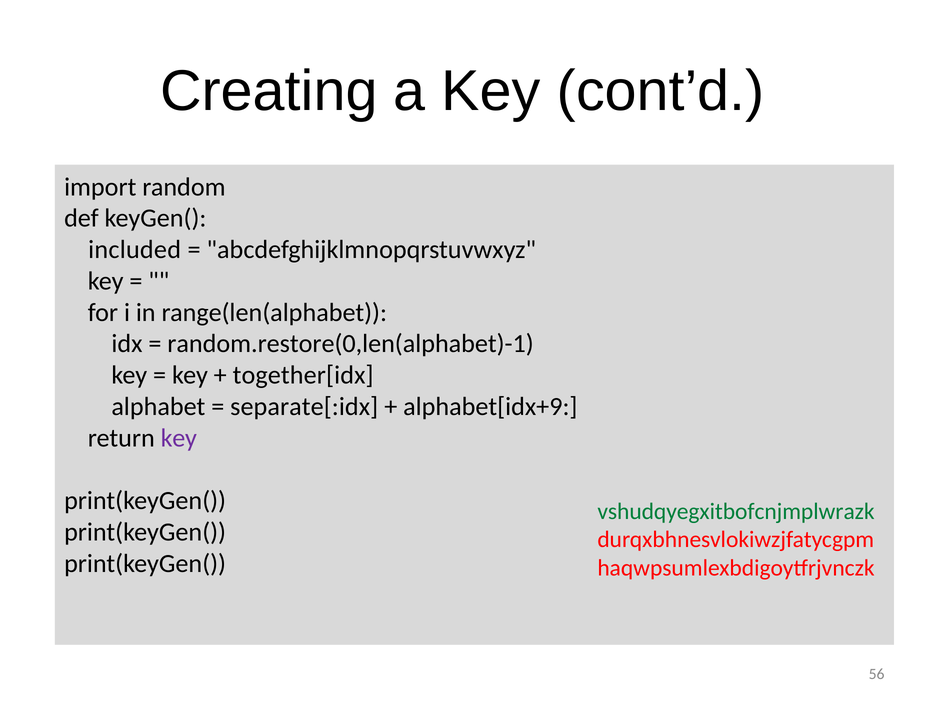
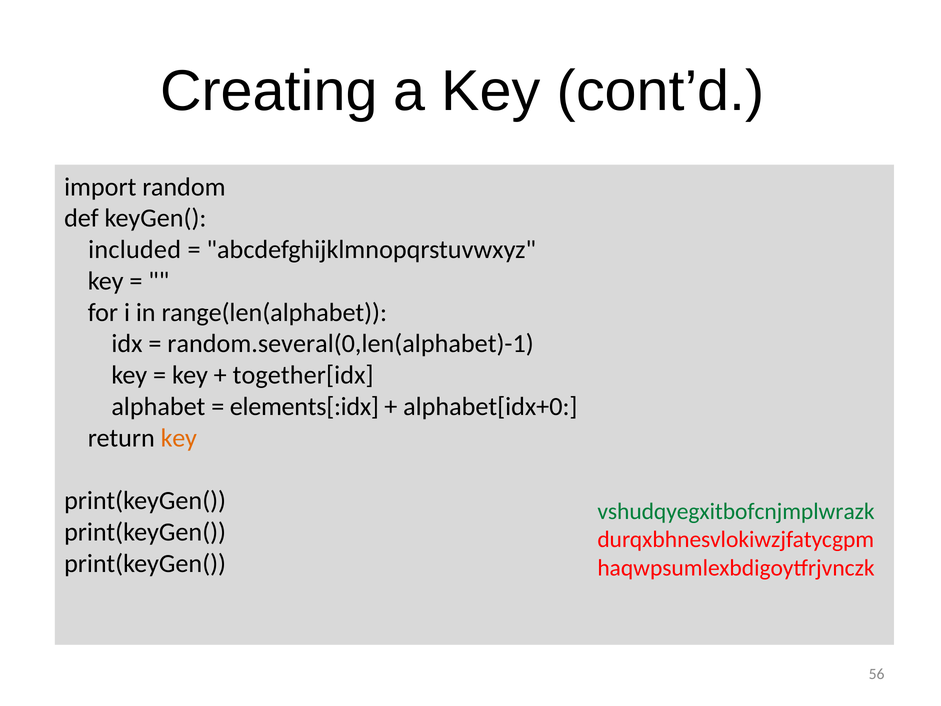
random.restore(0,len(alphabet)-1: random.restore(0,len(alphabet)-1 -> random.several(0,len(alphabet)-1
separate[:idx: separate[:idx -> elements[:idx
alphabet[idx+9: alphabet[idx+9 -> alphabet[idx+0
key at (179, 438) colour: purple -> orange
